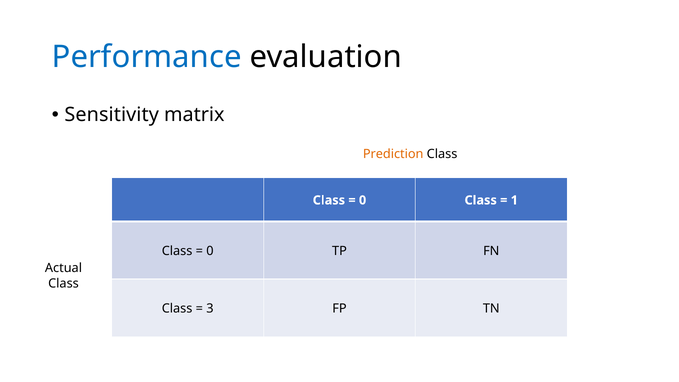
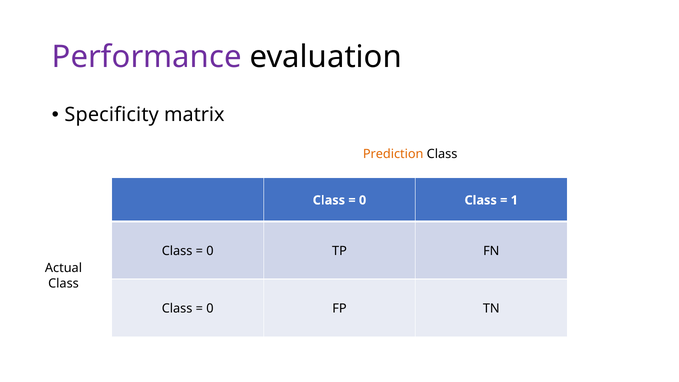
Performance colour: blue -> purple
Sensitivity: Sensitivity -> Specificity
3 at (210, 308): 3 -> 0
